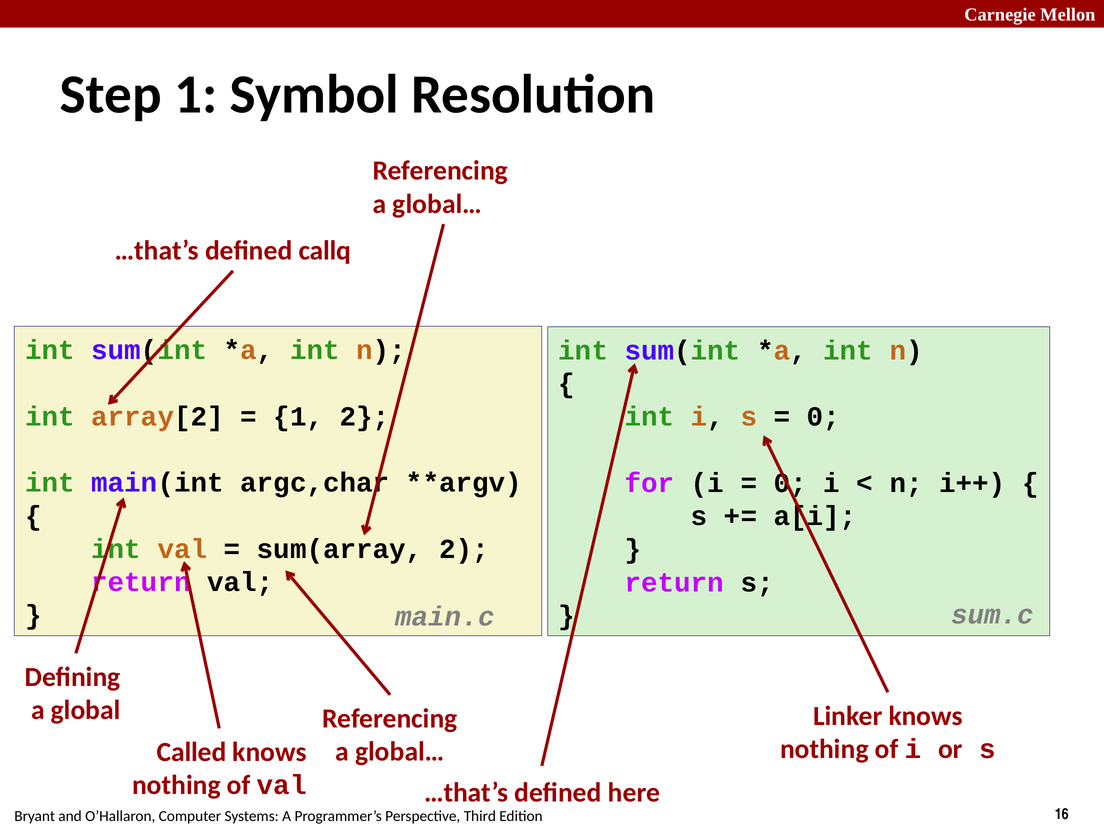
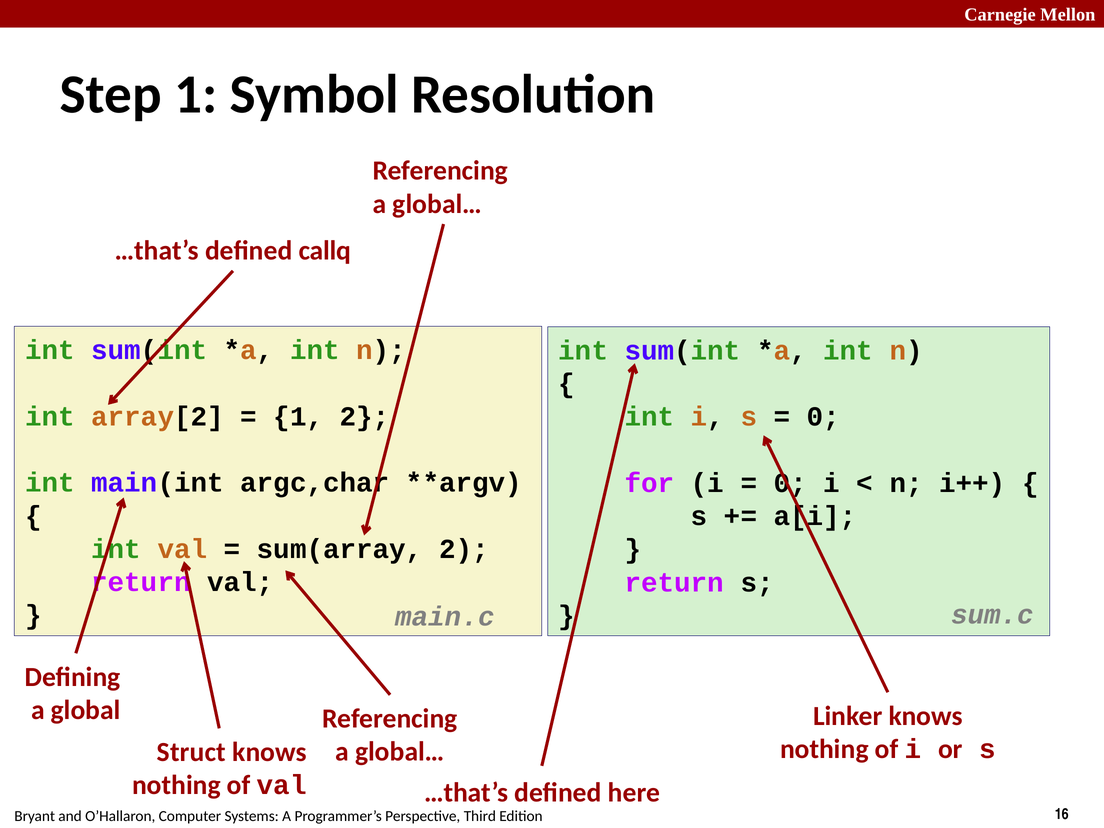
Called: Called -> Struct
